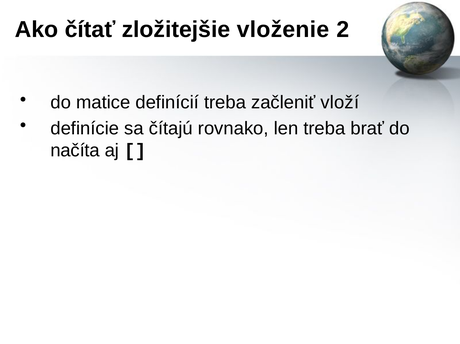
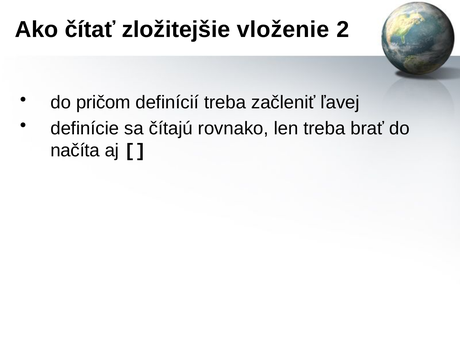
matice: matice -> pričom
vloží: vloží -> ľavej
